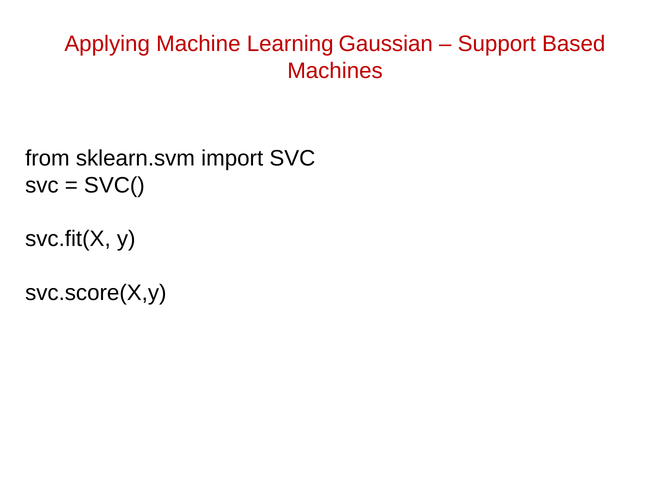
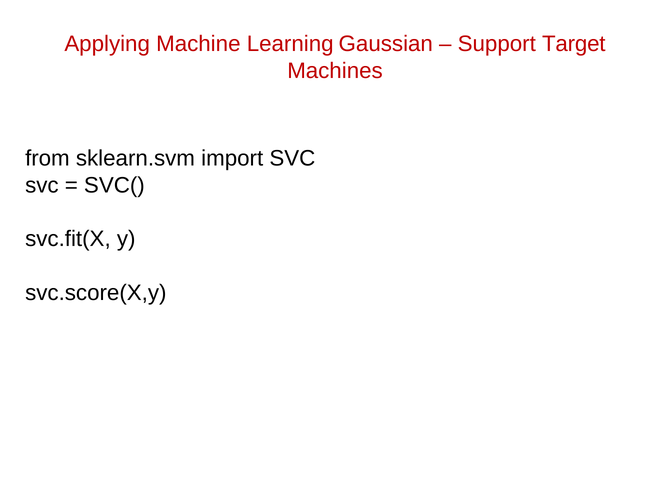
Based: Based -> Target
